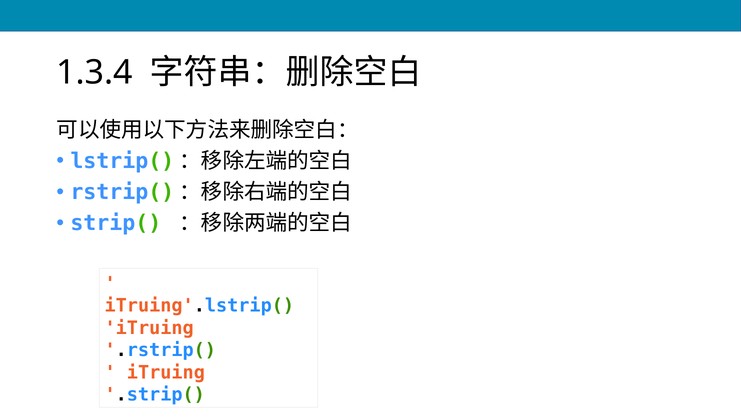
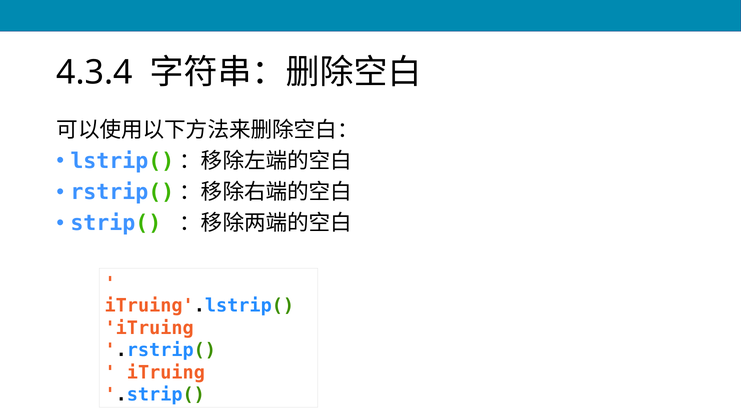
1.3.4: 1.3.4 -> 4.3.4
